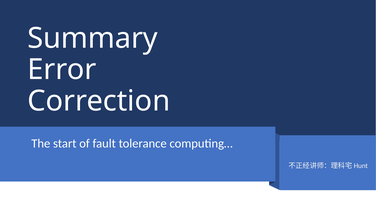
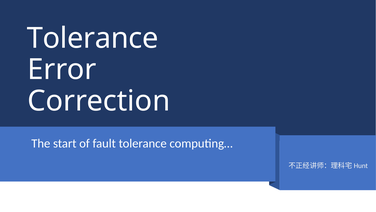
Summary at (92, 38): Summary -> Tolerance
